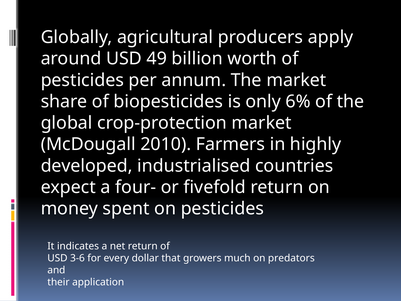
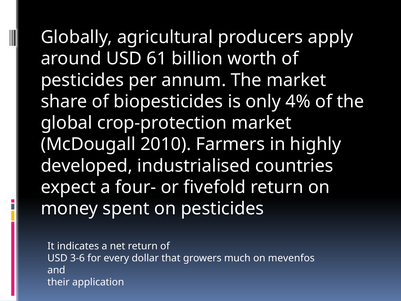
49: 49 -> 61
6%: 6% -> 4%
predators: predators -> mevenfos
